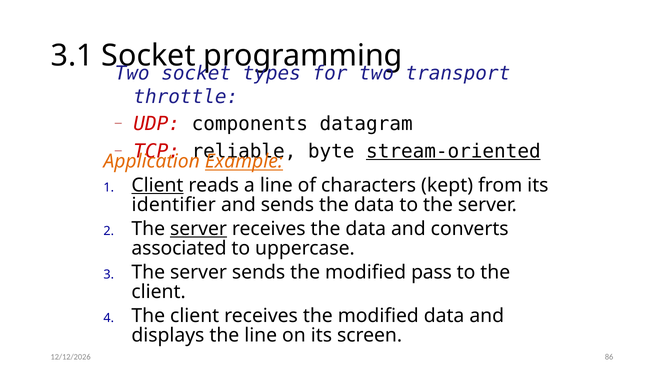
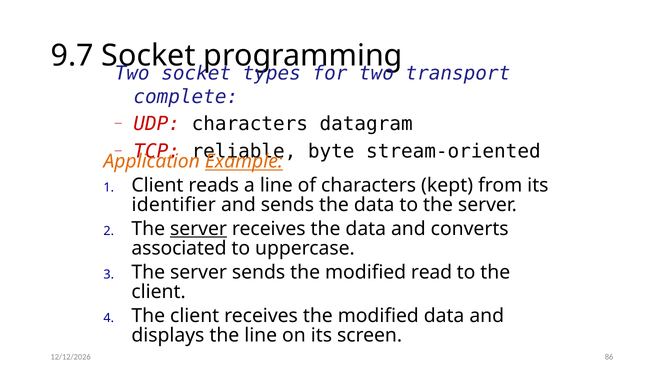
3.1: 3.1 -> 9.7
throttle: throttle -> complete
UDP components: components -> characters
stream-oriented underline: present -> none
Client at (157, 185) underline: present -> none
pass: pass -> read
